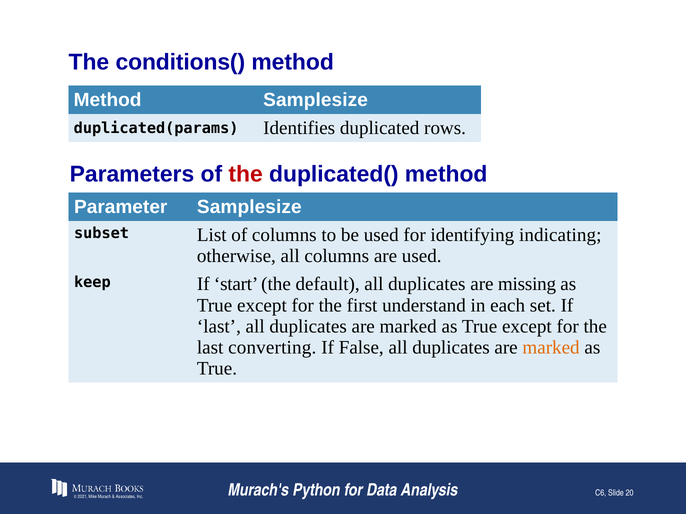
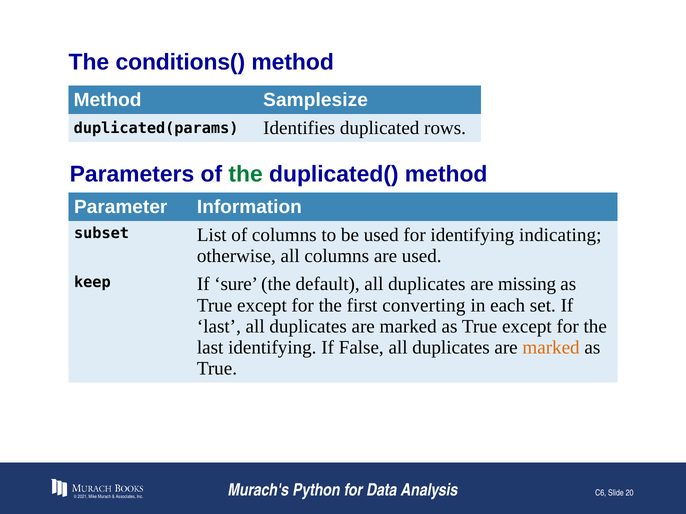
the at (246, 174) colour: red -> green
Parameter Samplesize: Samplesize -> Information
start: start -> sure
understand: understand -> converting
last converting: converting -> identifying
